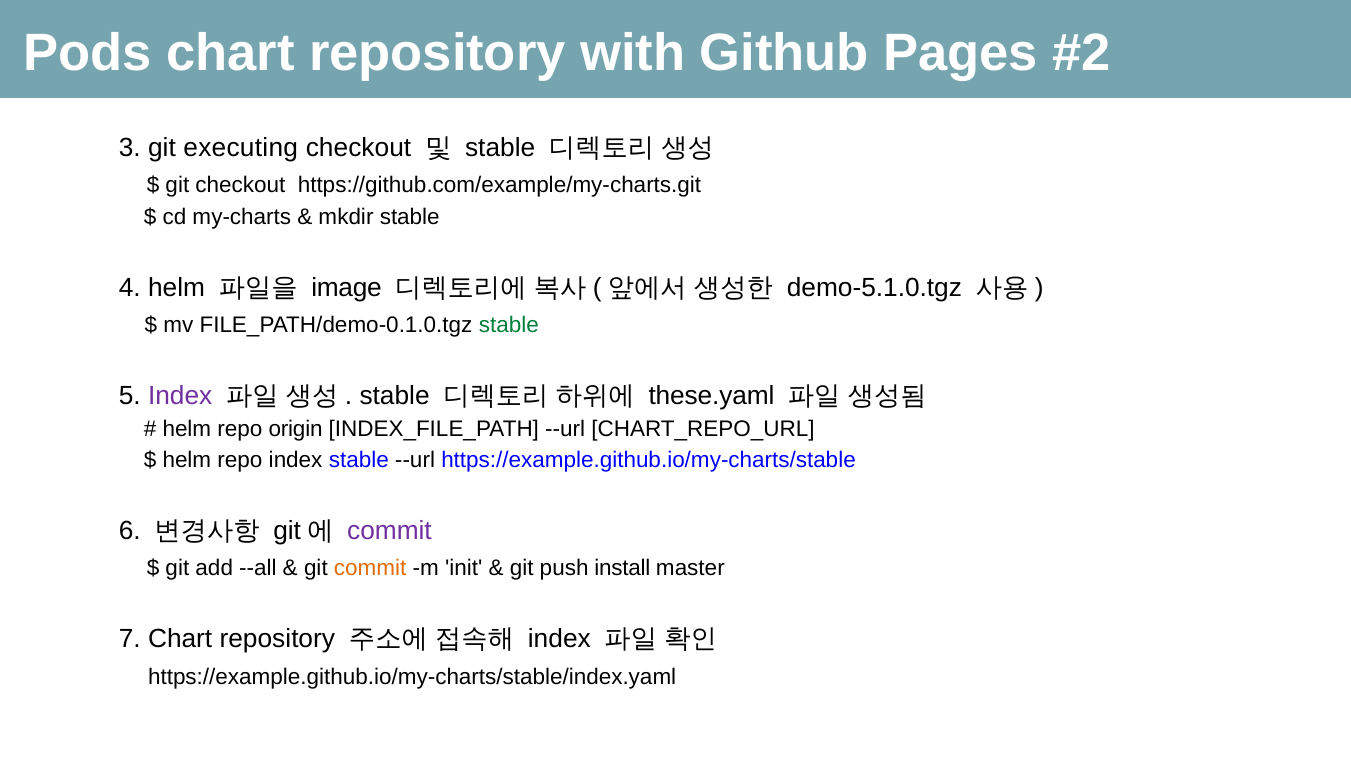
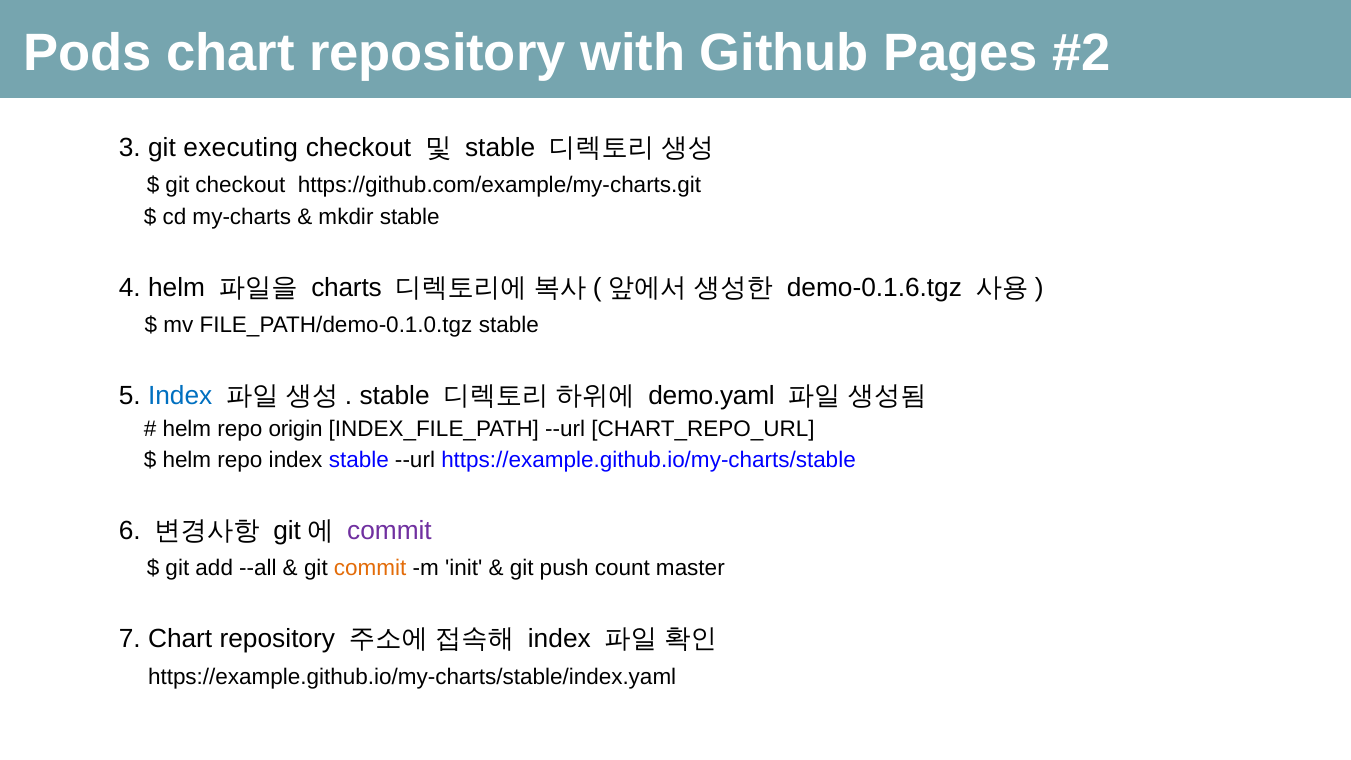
image: image -> charts
demo-5.1.0.tgz: demo-5.1.0.tgz -> demo-0.1.6.tgz
stable at (509, 325) colour: green -> black
Index at (180, 396) colour: purple -> blue
these.yaml: these.yaml -> demo.yaml
install: install -> count
